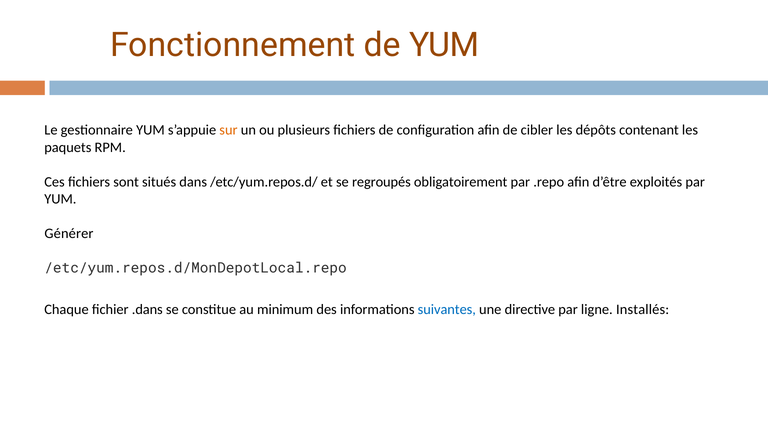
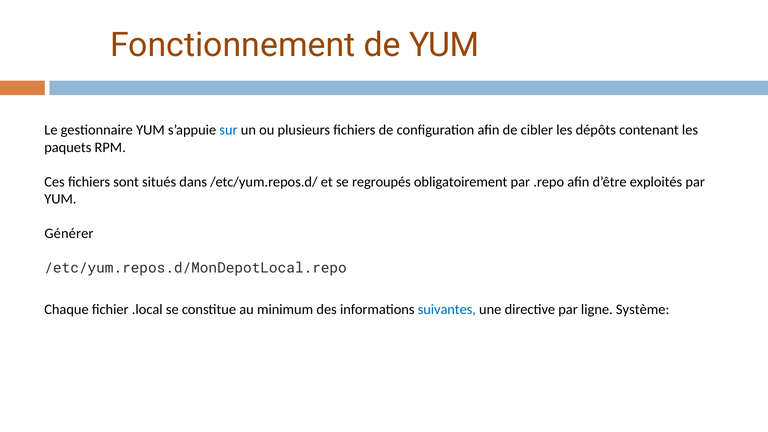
sur colour: orange -> blue
.dans: .dans -> .local
Installés: Installés -> Système
